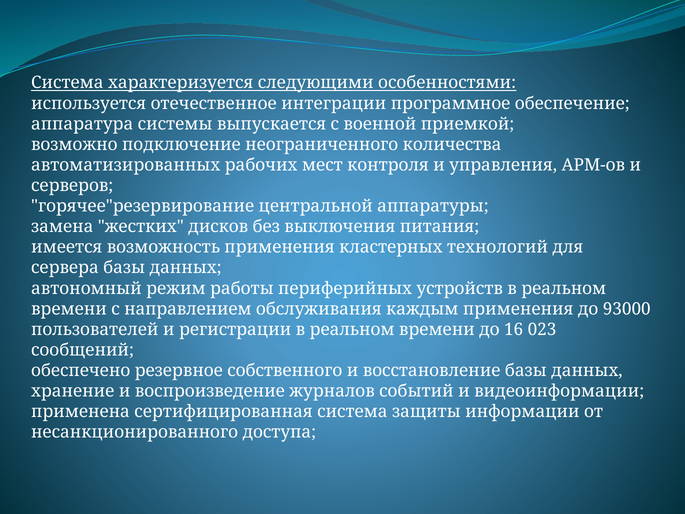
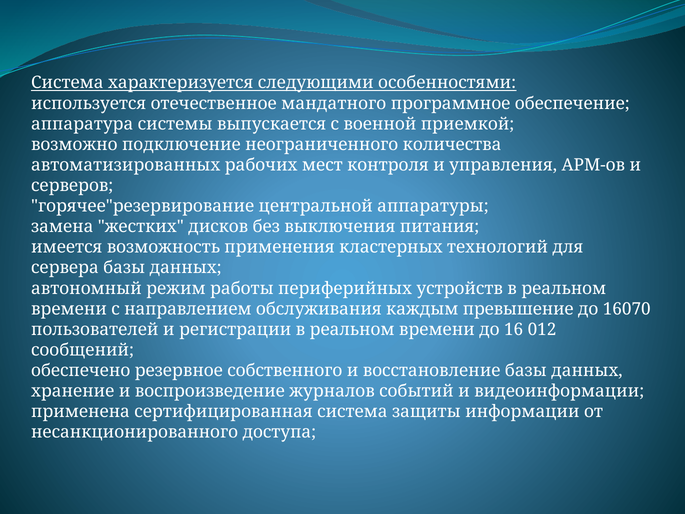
интеграции: интеграции -> мандатного
каждым применения: применения -> превышение
93000: 93000 -> 16070
023: 023 -> 012
